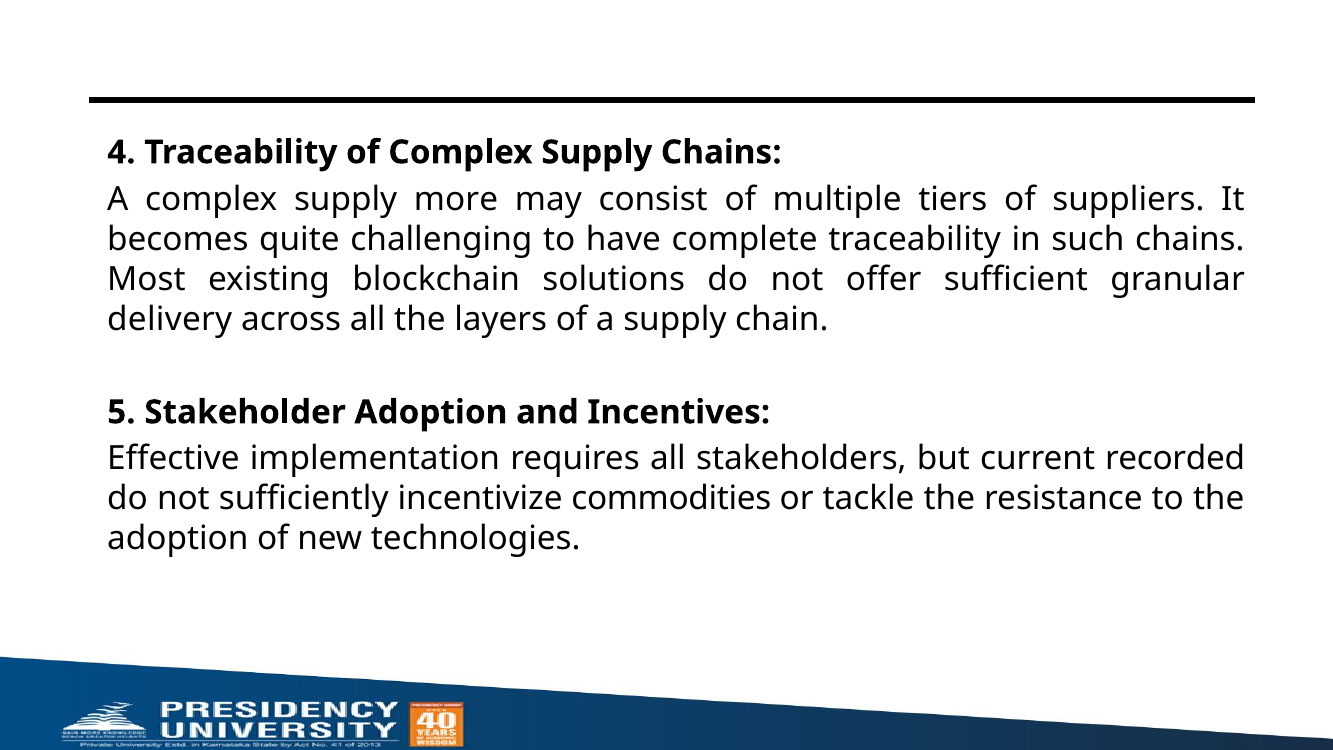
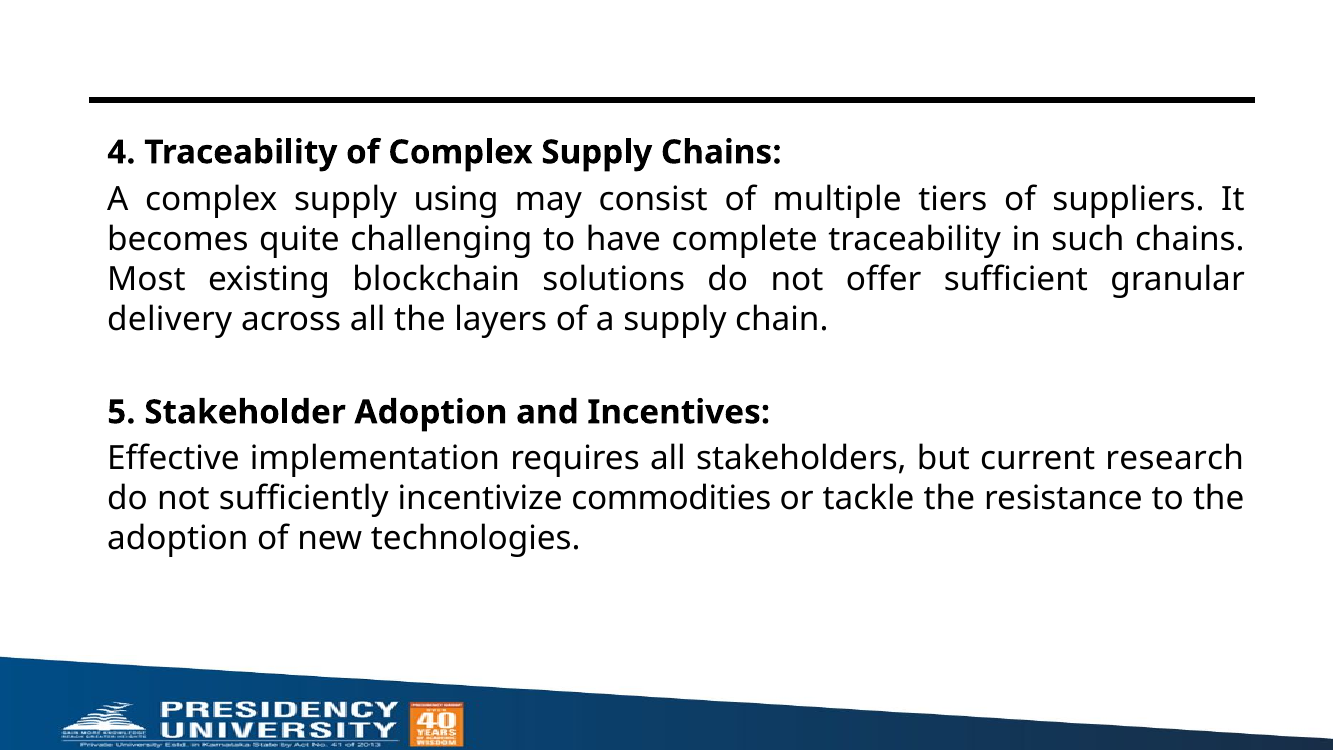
more: more -> using
recorded: recorded -> research
